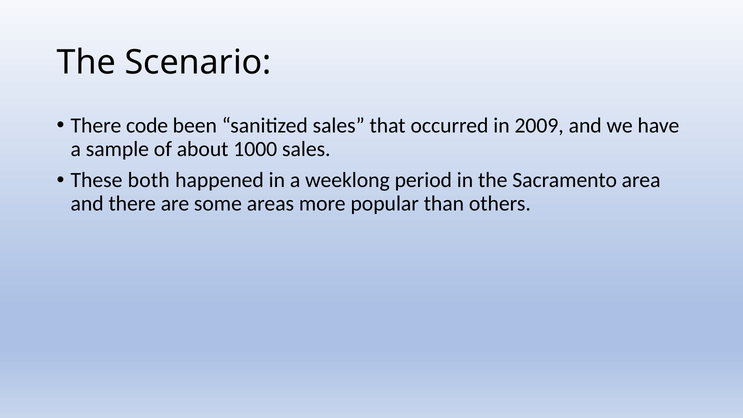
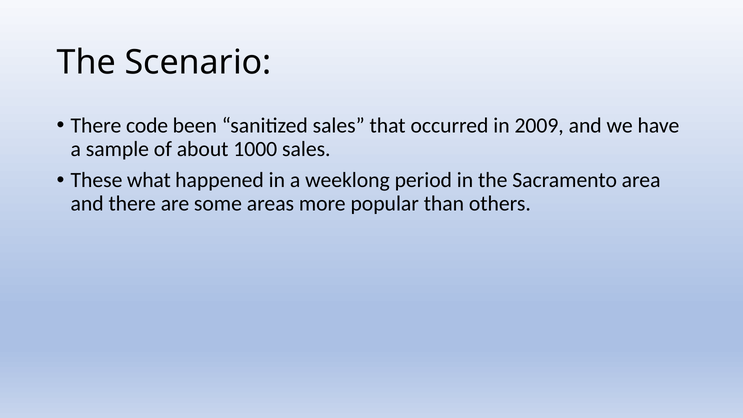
both: both -> what
